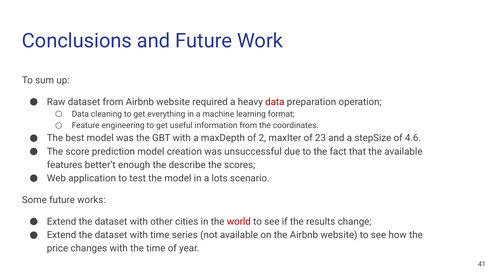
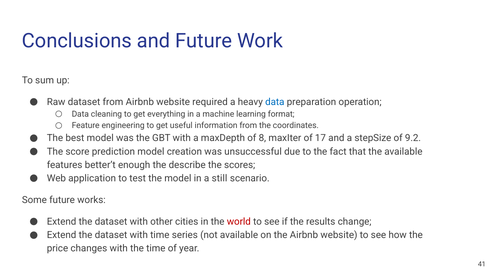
data at (275, 102) colour: red -> blue
2: 2 -> 8
23: 23 -> 17
4.6: 4.6 -> 9.2
lots: lots -> still
